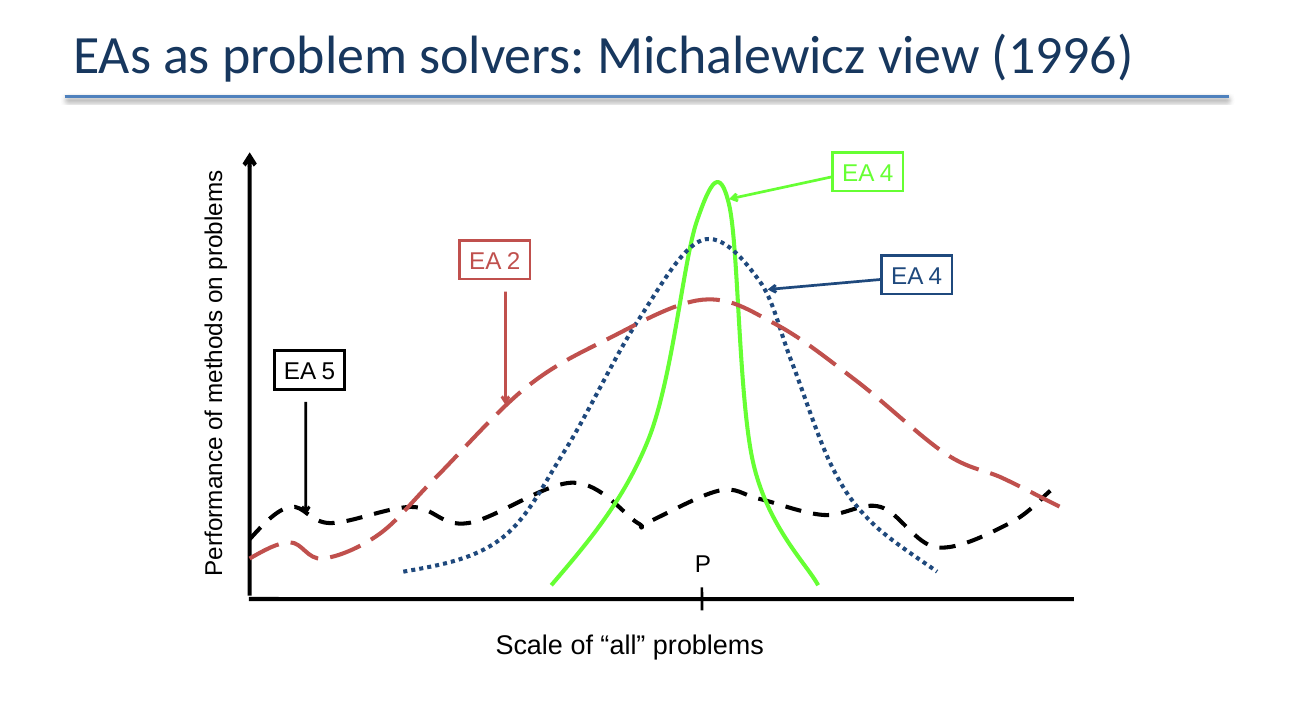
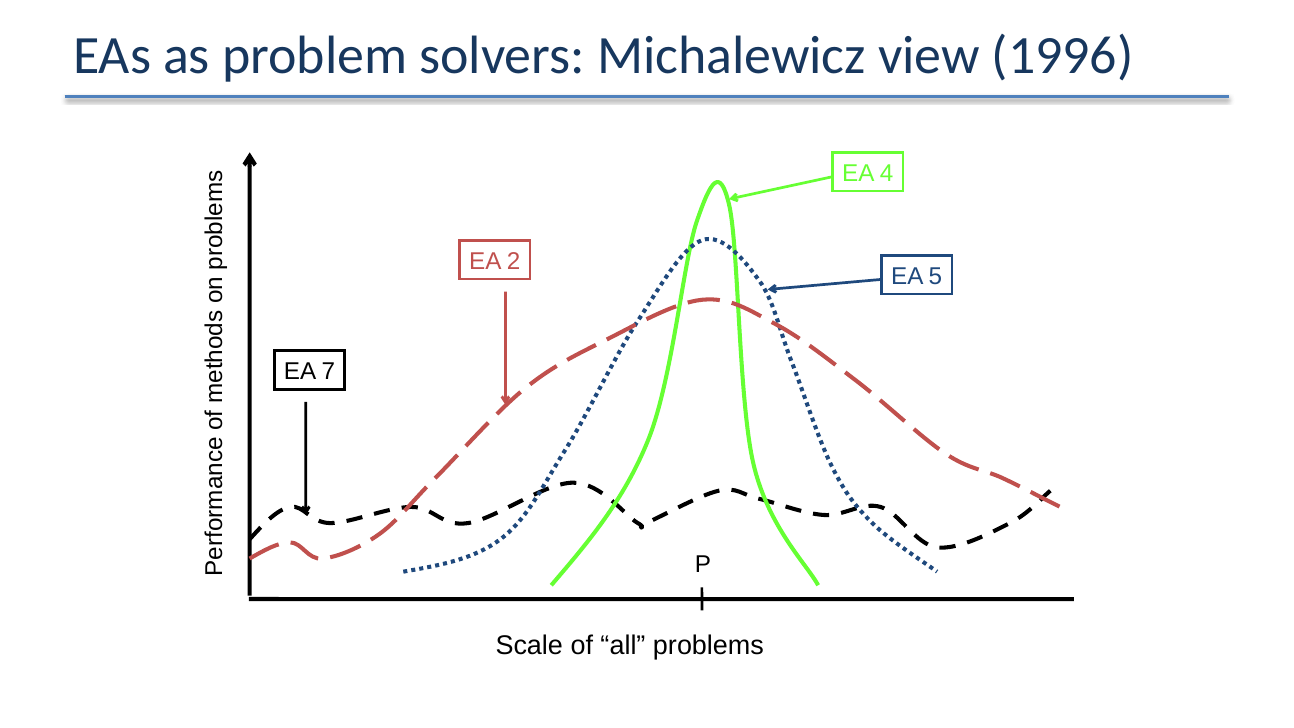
4 at (935, 276): 4 -> 5
5: 5 -> 7
